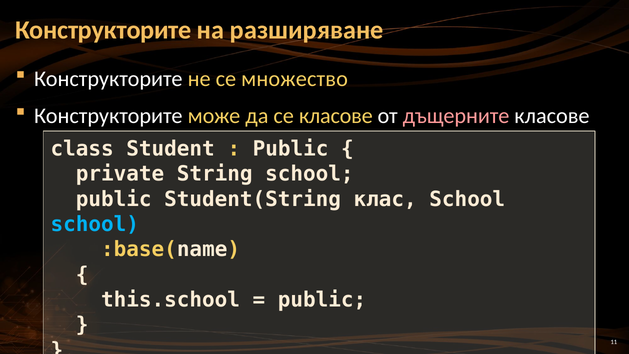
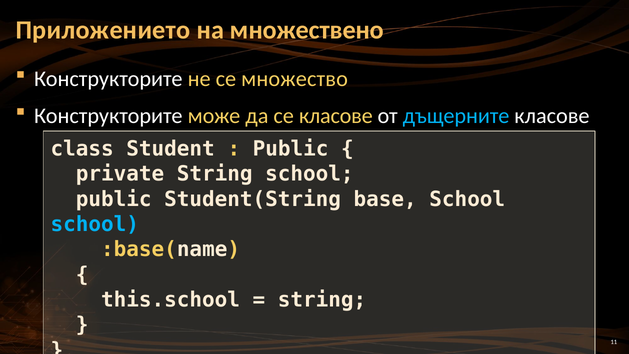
Конструкторите at (103, 30): Конструкторите -> Приложението
разширяване: разширяване -> множествено
дъщерните colour: pink -> light blue
клас: клас -> basе
public at (322, 300): public -> string
